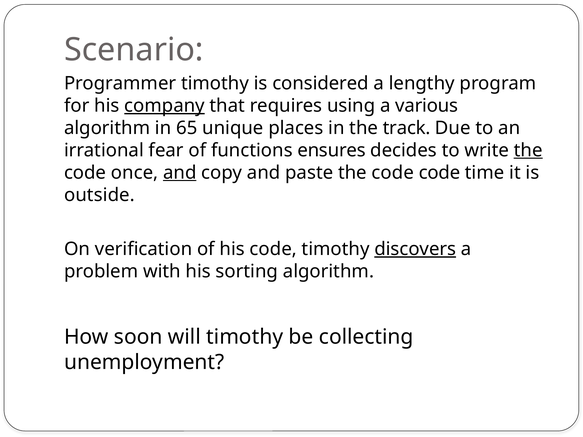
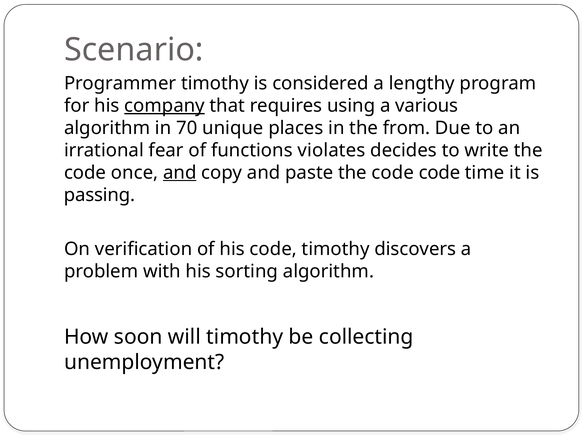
65: 65 -> 70
track: track -> from
ensures: ensures -> violates
the at (528, 150) underline: present -> none
outside: outside -> passing
discovers underline: present -> none
